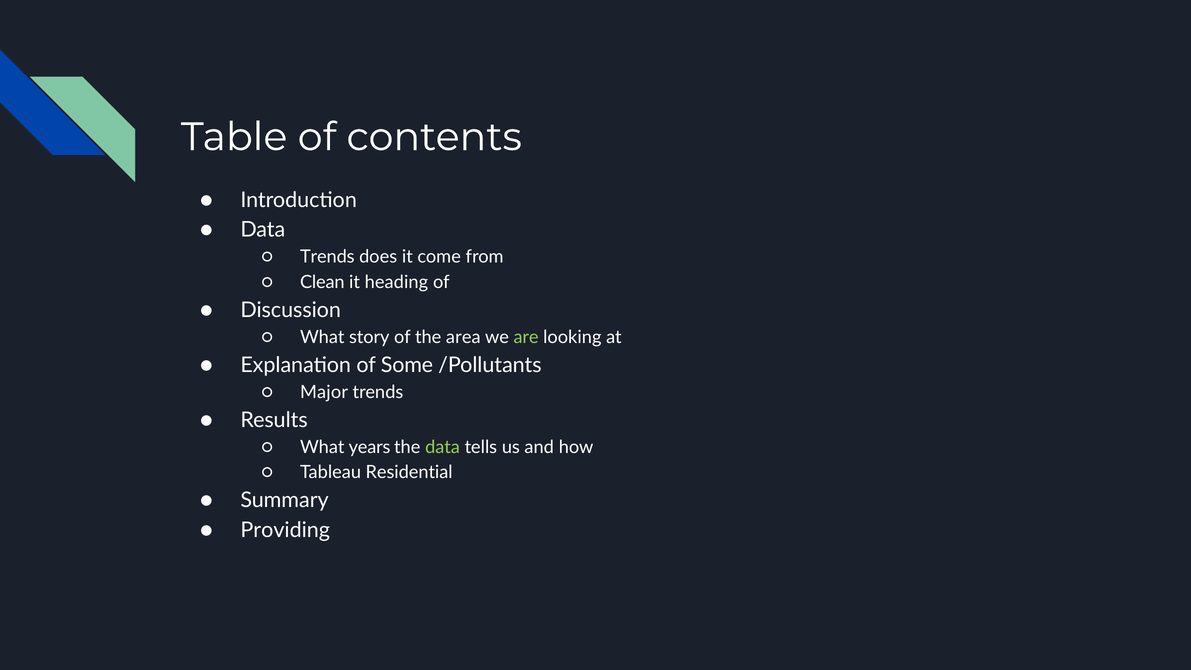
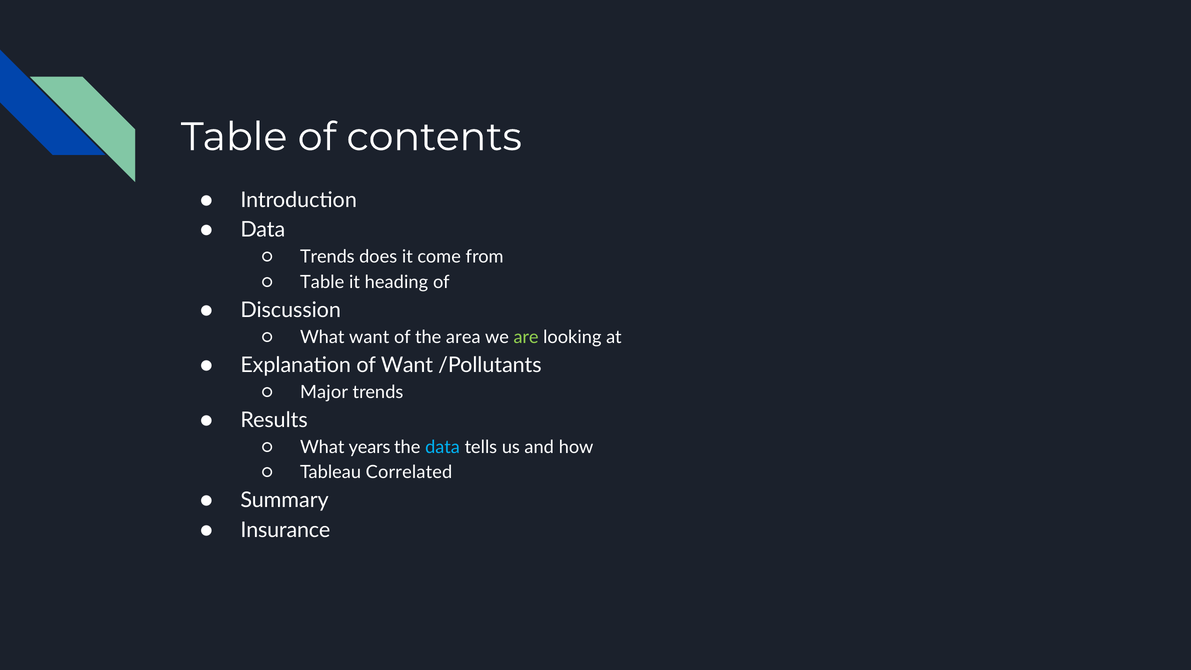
Clean at (322, 282): Clean -> Table
What story: story -> want
of Some: Some -> Want
data at (442, 447) colour: light green -> light blue
Residential: Residential -> Correlated
Providing: Providing -> Insurance
